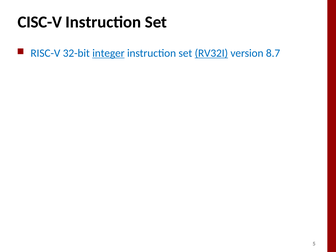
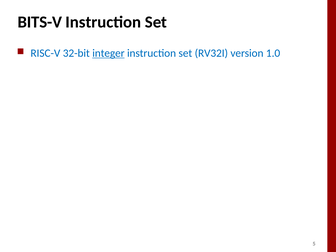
CISC-V: CISC-V -> BITS-V
RV32I underline: present -> none
8.7: 8.7 -> 1.0
